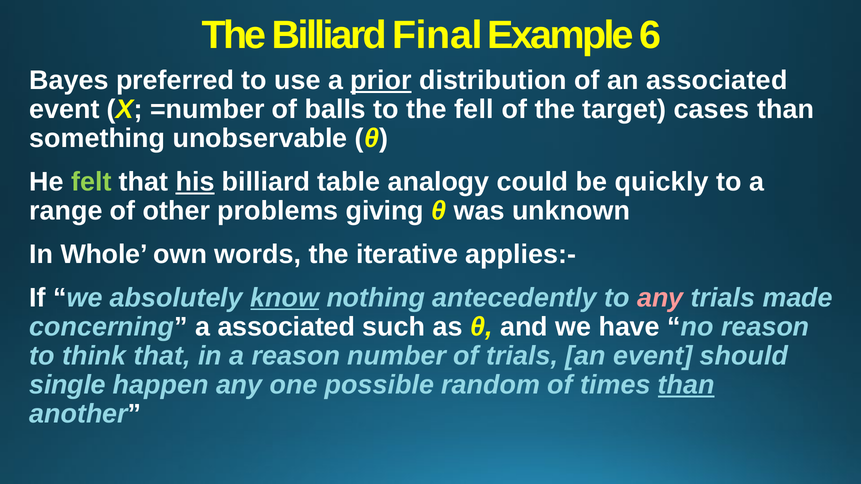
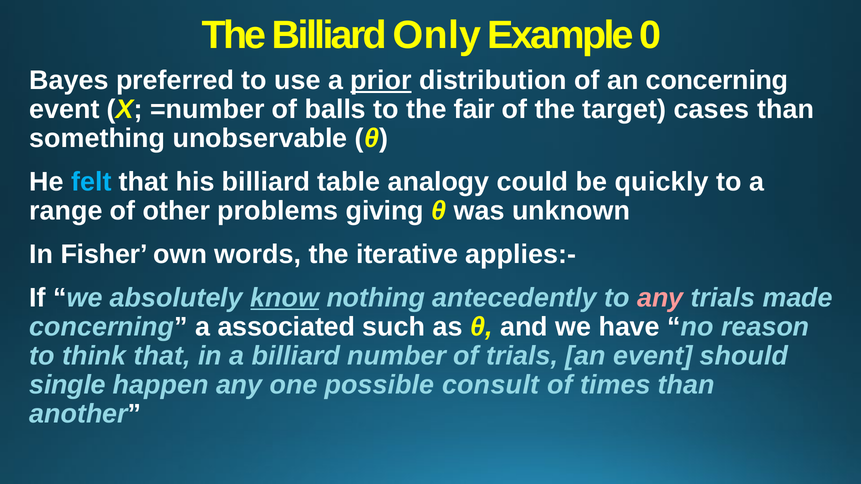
Final: Final -> Only
6: 6 -> 0
an associated: associated -> concerning
fell: fell -> fair
felt colour: light green -> light blue
his underline: present -> none
Whole: Whole -> Fisher
a reason: reason -> billiard
random: random -> consult
than at (686, 385) underline: present -> none
